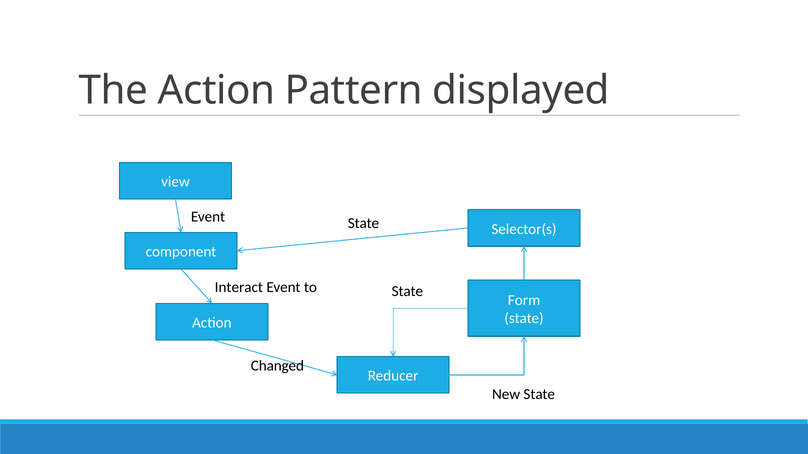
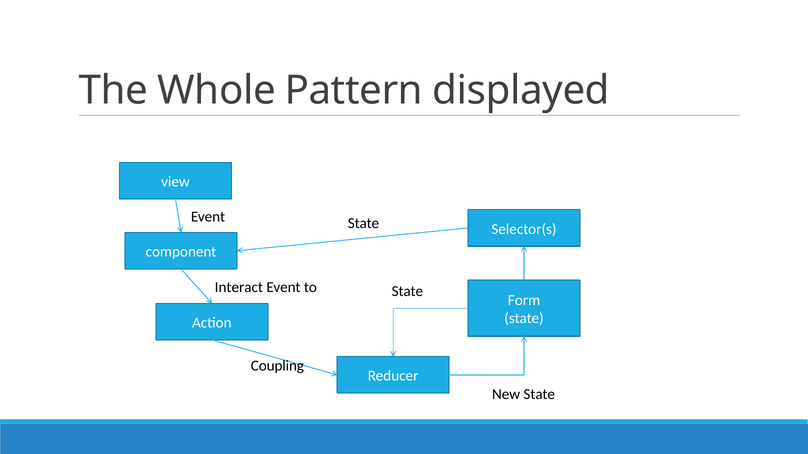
The Action: Action -> Whole
Changed: Changed -> Coupling
